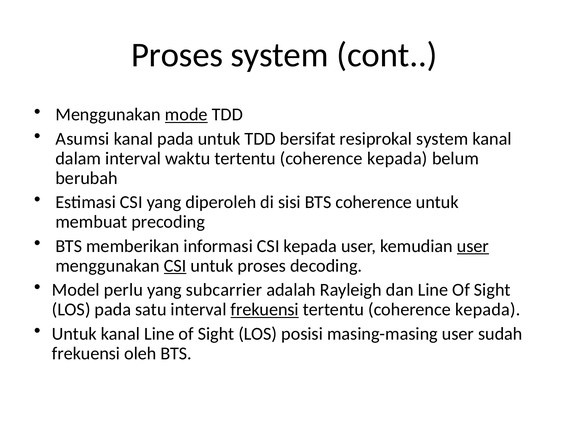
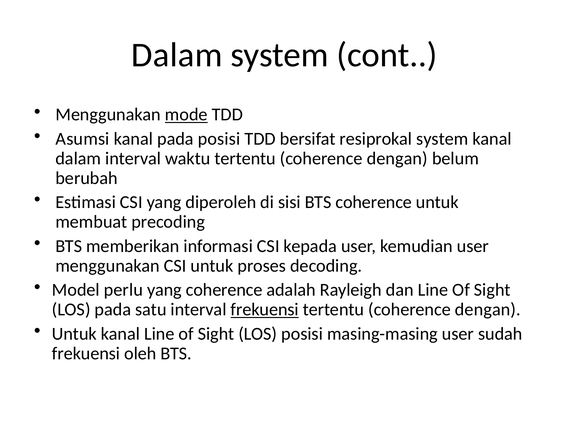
Proses at (177, 55): Proses -> Dalam
pada untuk: untuk -> posisi
waktu tertentu coherence kepada: kepada -> dengan
user at (473, 246) underline: present -> none
CSI at (175, 266) underline: present -> none
yang subcarrier: subcarrier -> coherence
kepada at (488, 309): kepada -> dengan
